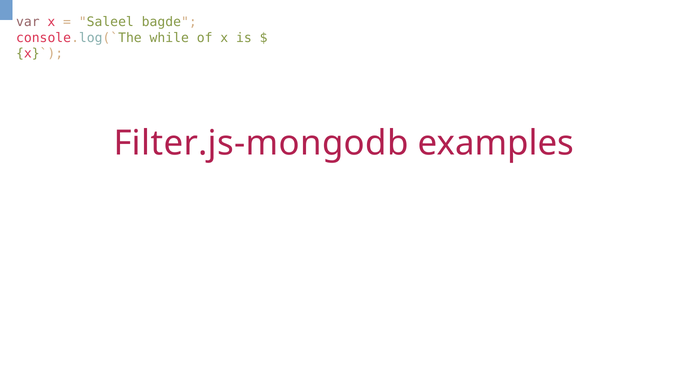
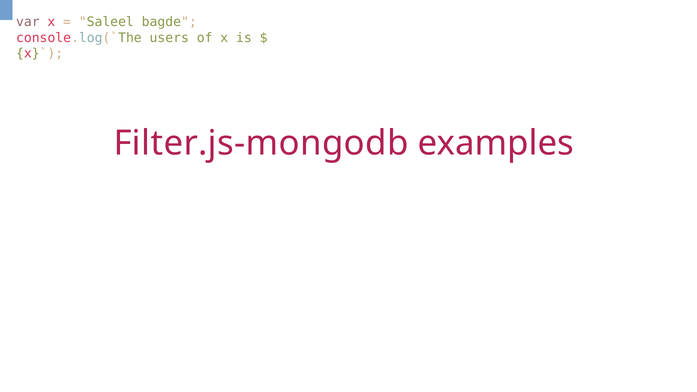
while: while -> users
